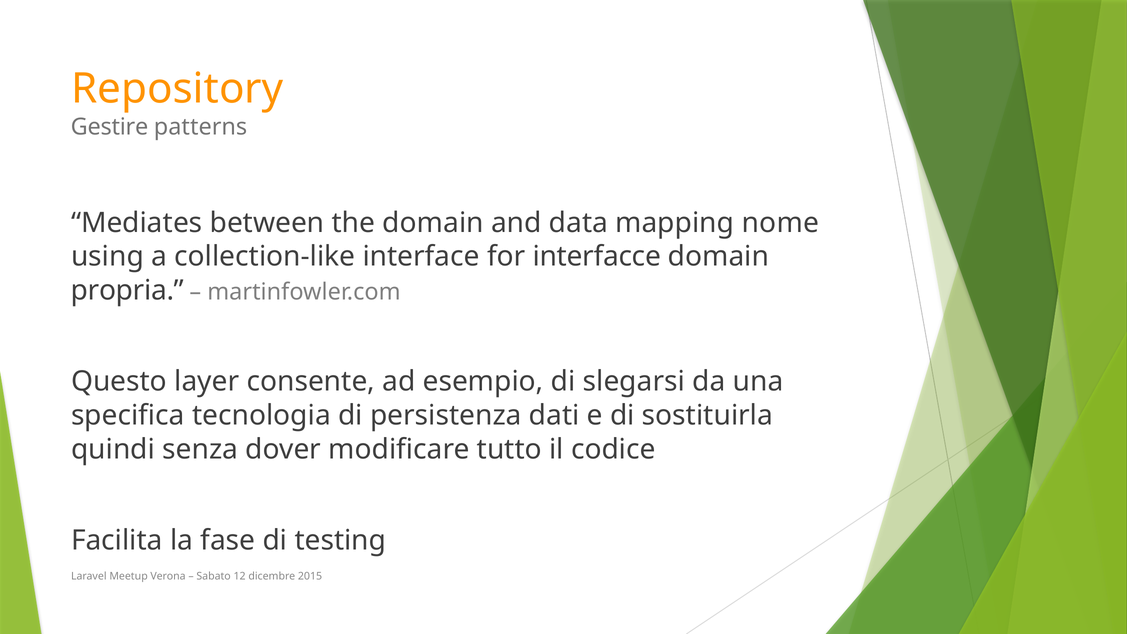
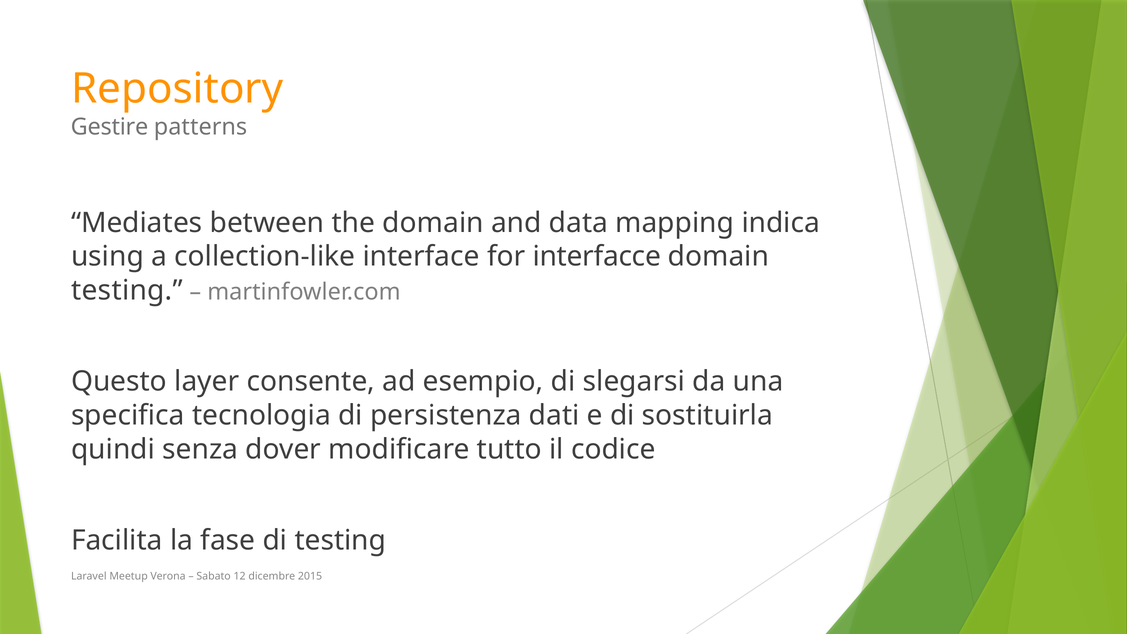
nome: nome -> indica
propria at (127, 290): propria -> testing
